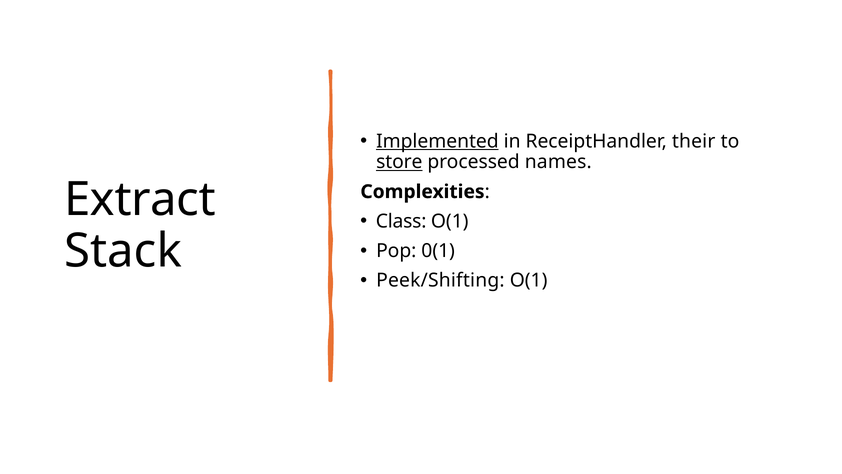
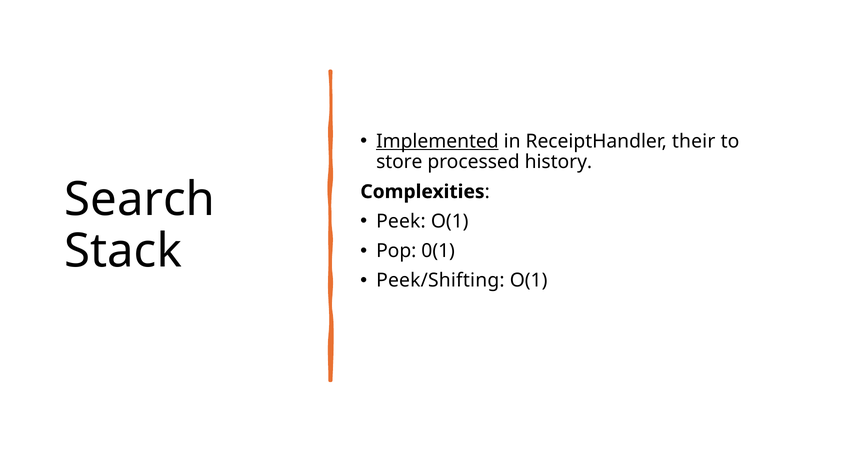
store underline: present -> none
names: names -> history
Extract: Extract -> Search
Class: Class -> Peek
